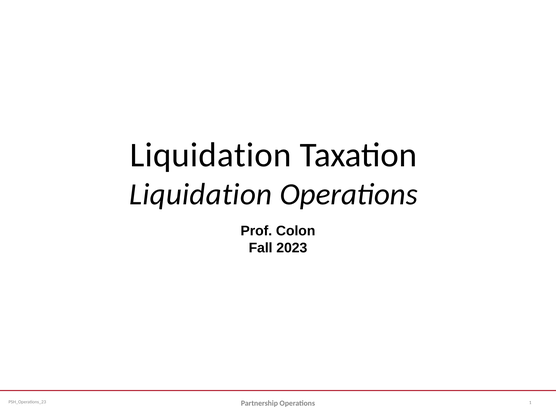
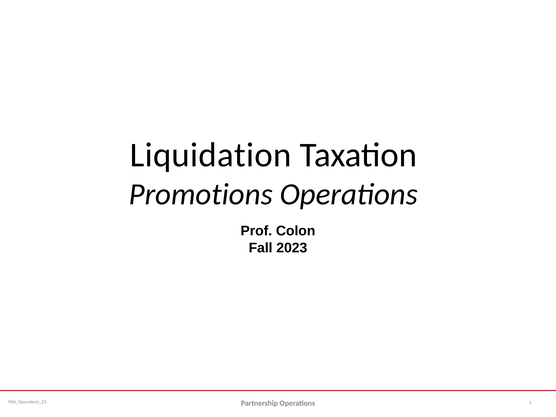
Liquidation at (201, 194): Liquidation -> Promotions
